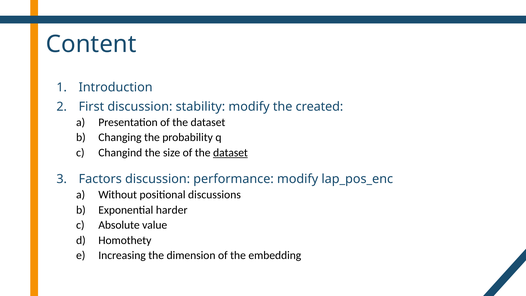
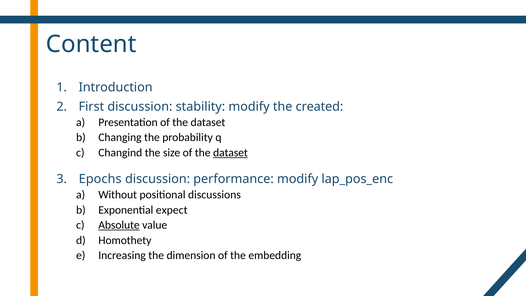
Factors: Factors -> Epochs
harder: harder -> expect
Absolute underline: none -> present
